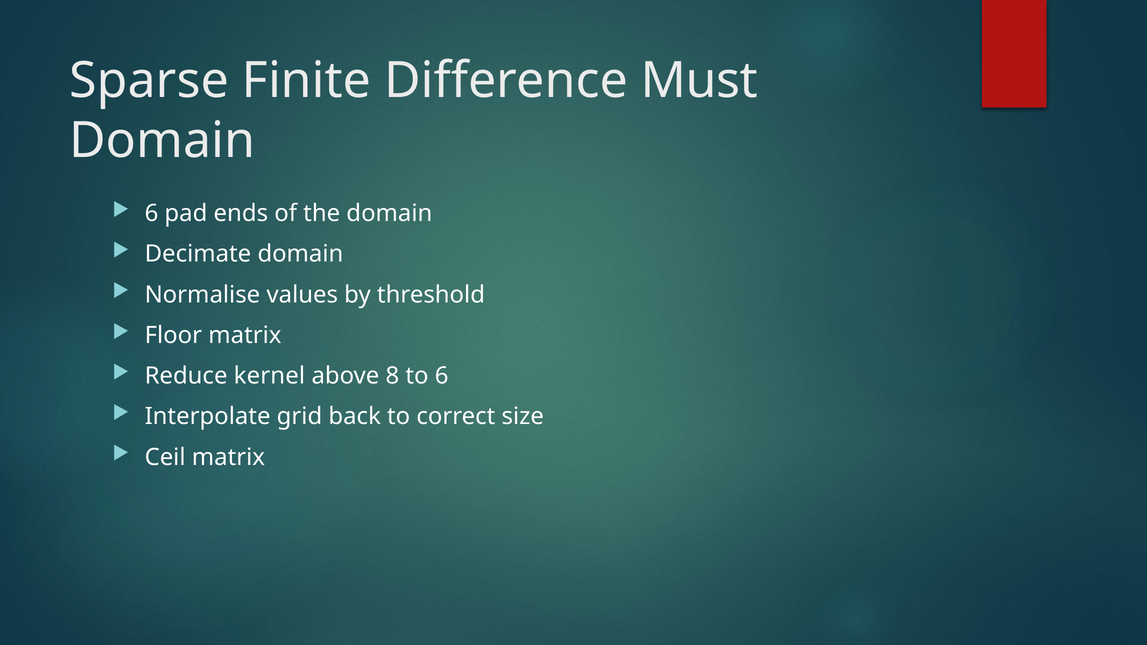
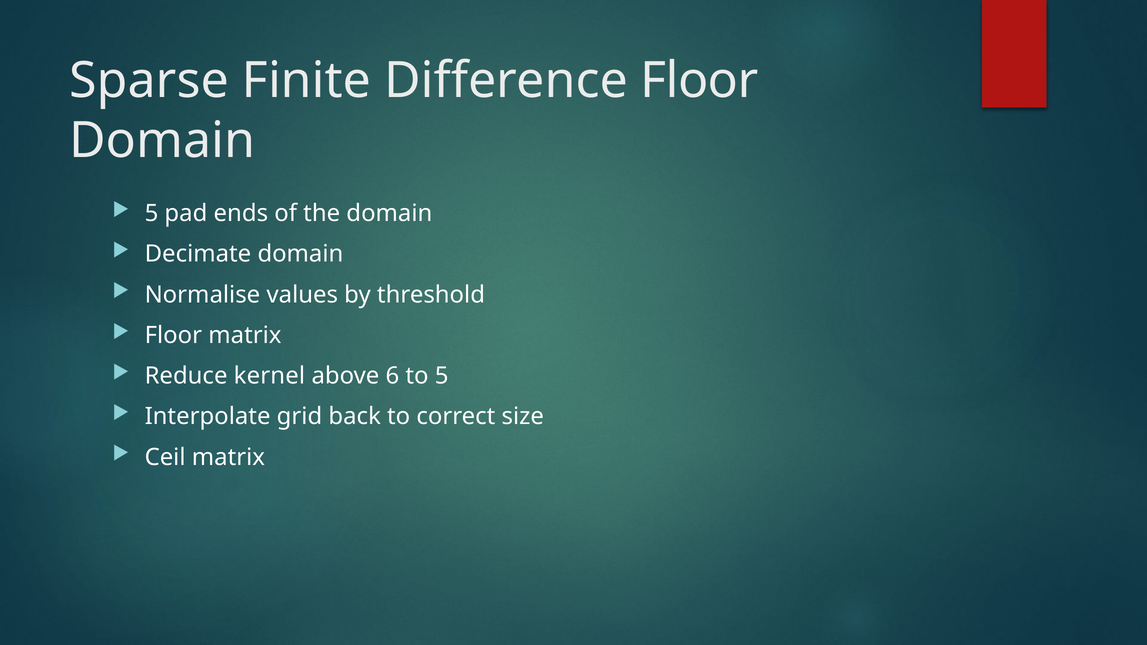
Difference Must: Must -> Floor
6 at (152, 213): 6 -> 5
8: 8 -> 6
to 6: 6 -> 5
